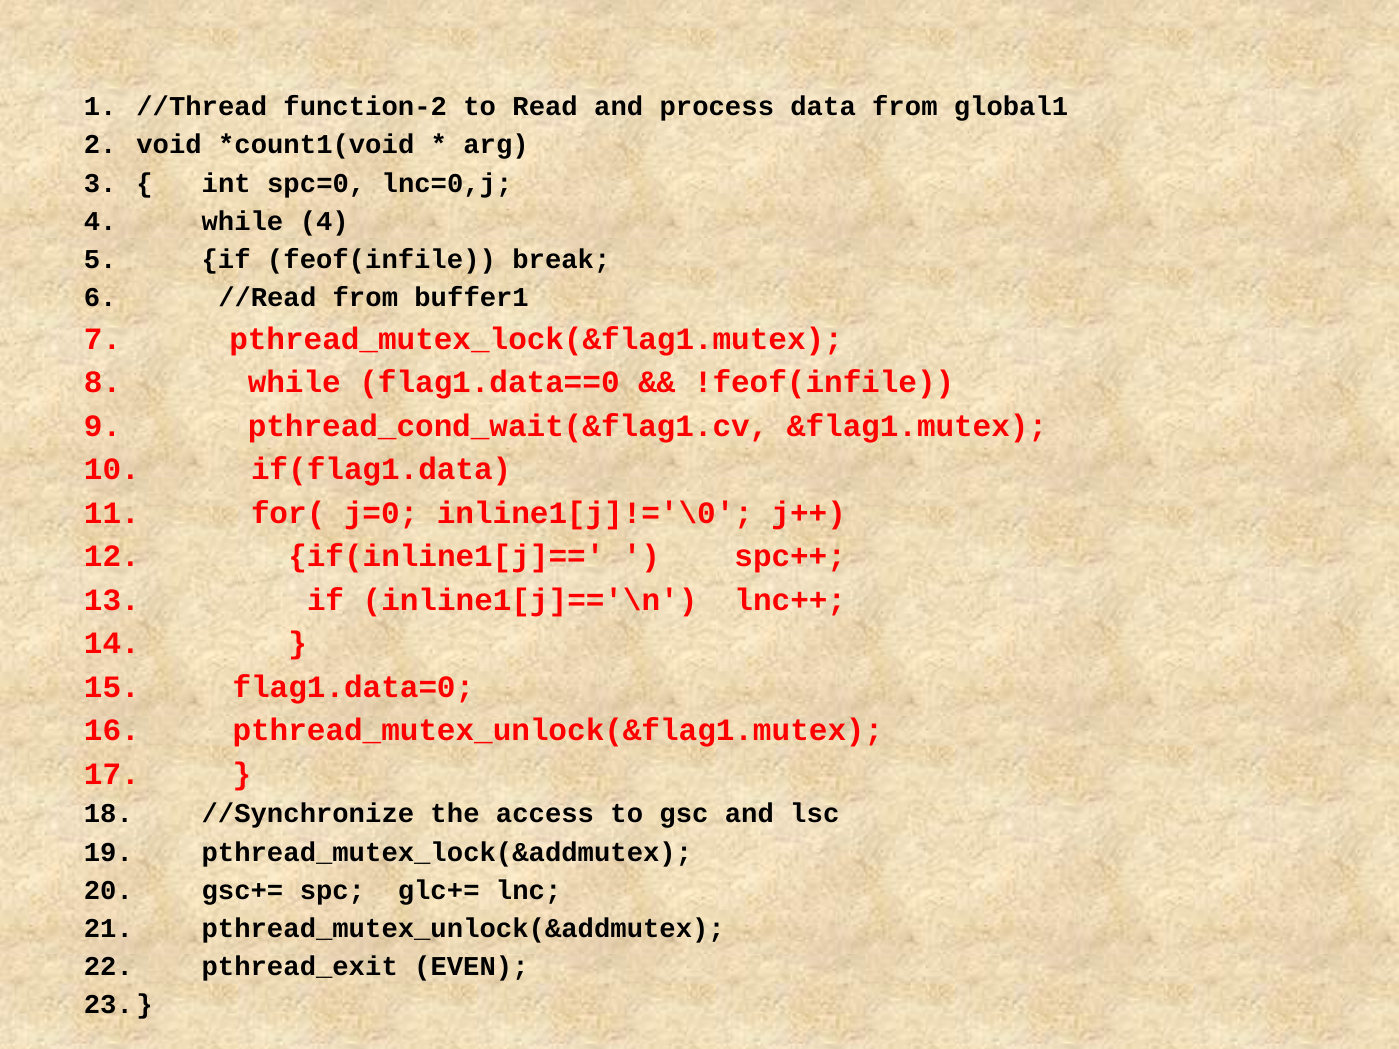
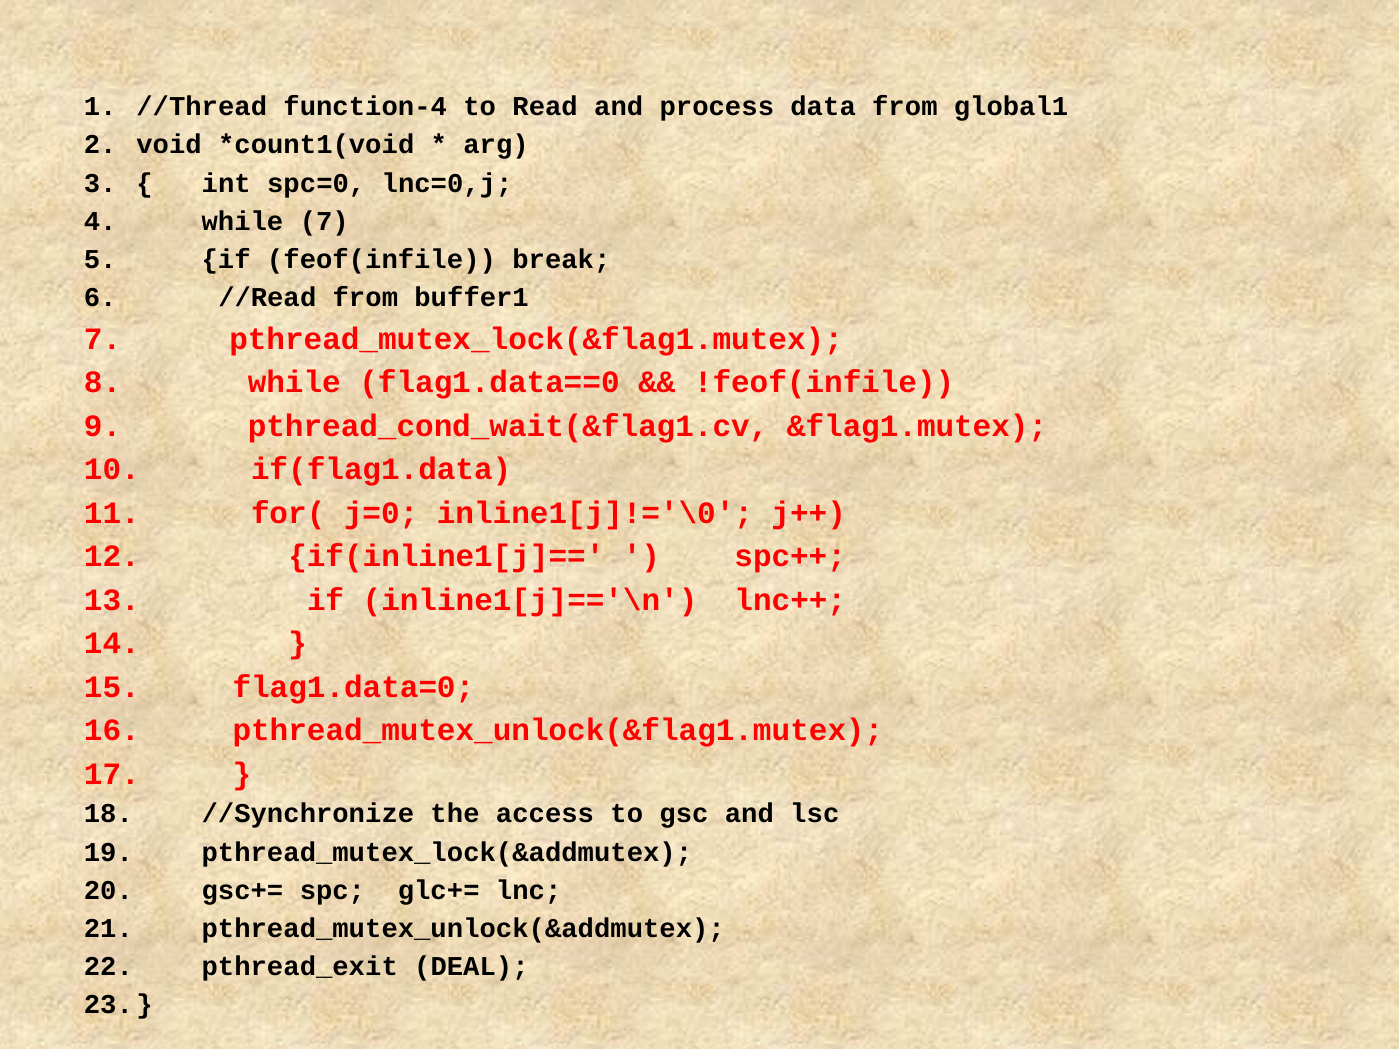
function-2: function-2 -> function-4
while 4: 4 -> 7
EVEN: EVEN -> DEAL
